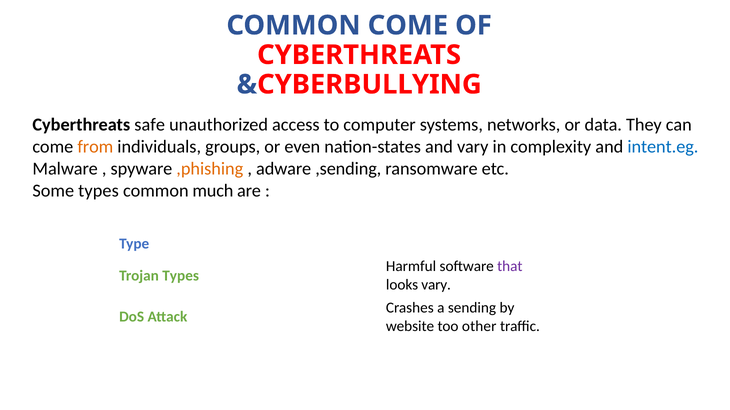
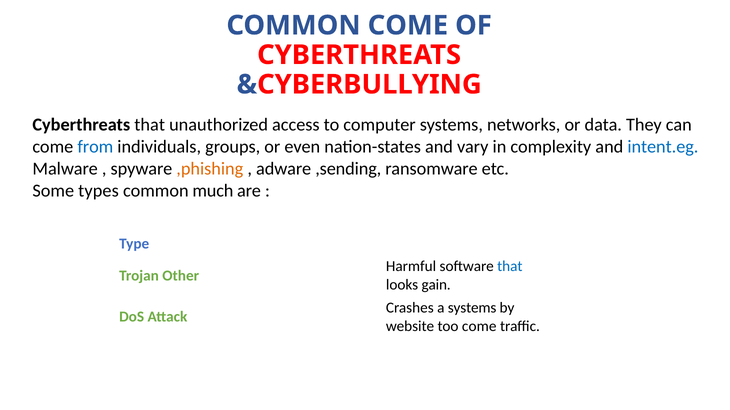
Cyberthreats safe: safe -> that
from colour: orange -> blue
that at (510, 267) colour: purple -> blue
Trojan Types: Types -> Other
looks vary: vary -> gain
a sending: sending -> systems
too other: other -> come
